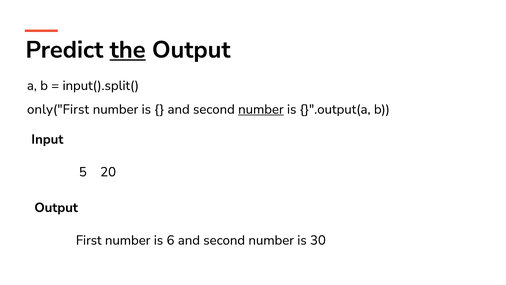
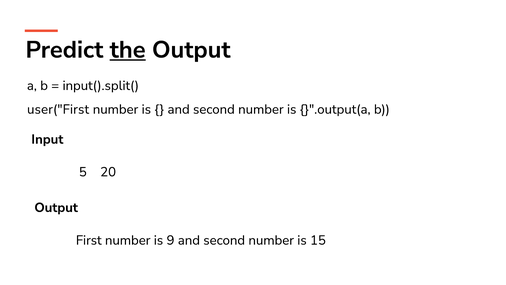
only("First: only("First -> user("First
number at (261, 109) underline: present -> none
6: 6 -> 9
30: 30 -> 15
